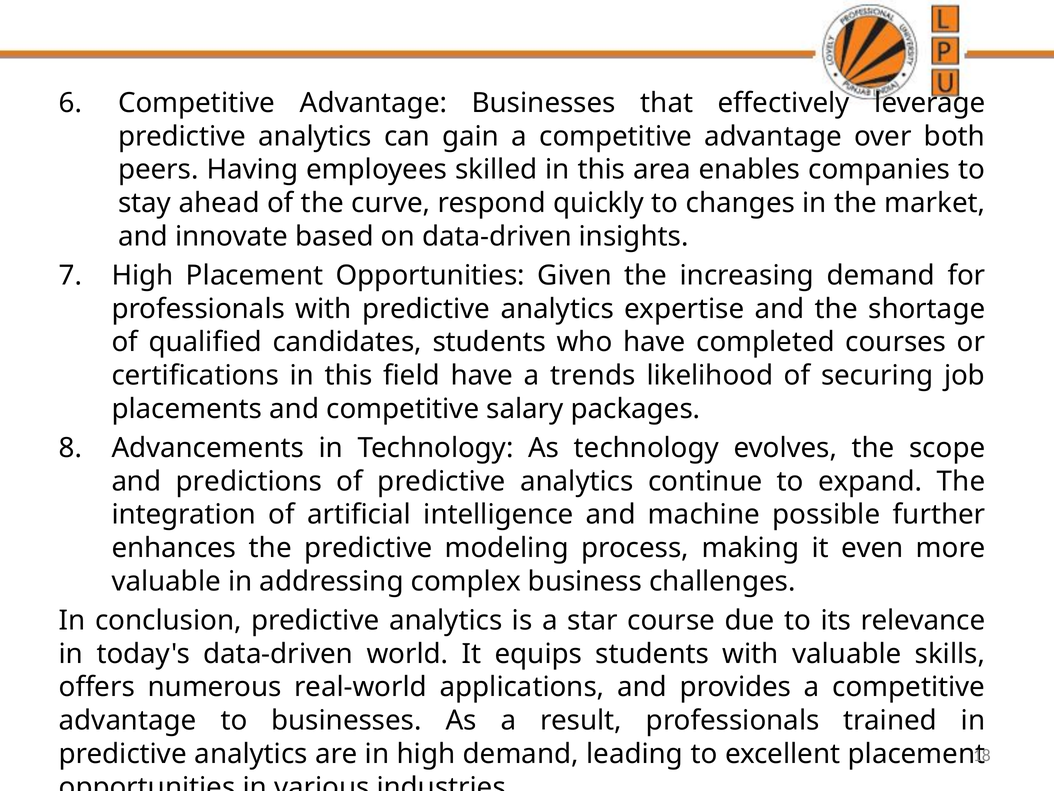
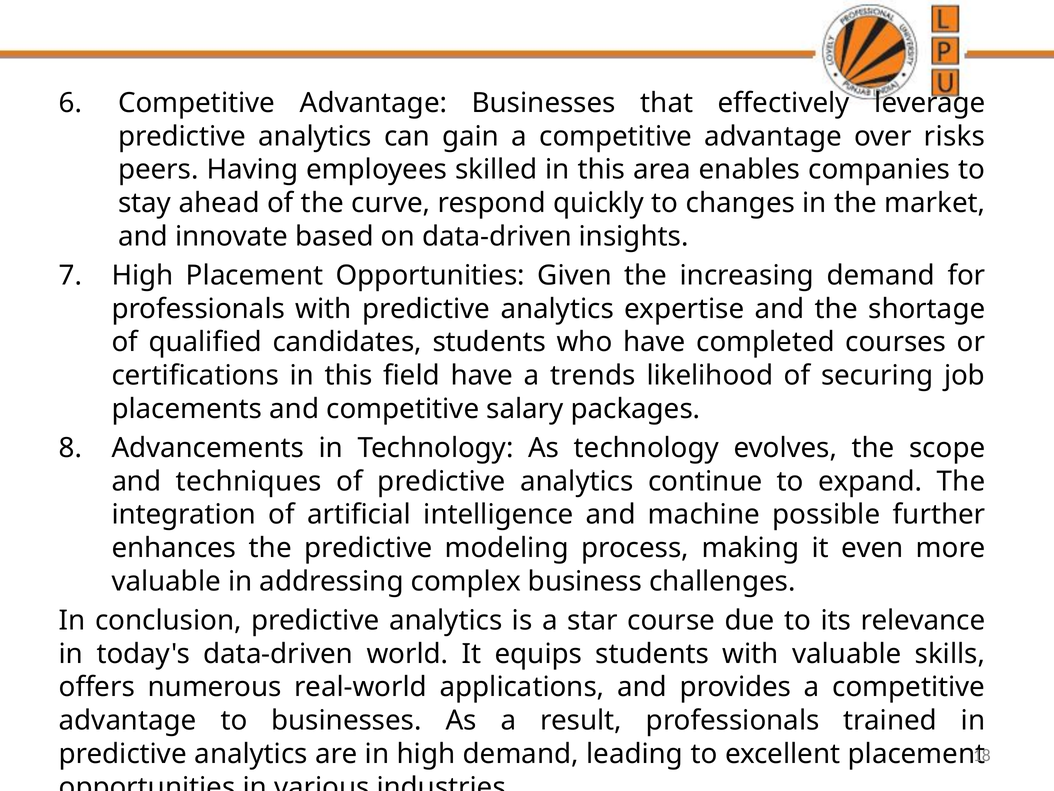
both: both -> risks
predictions: predictions -> techniques
